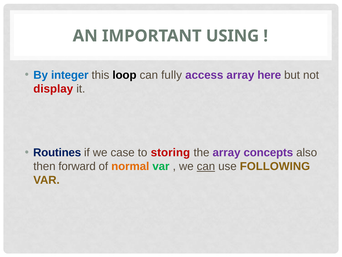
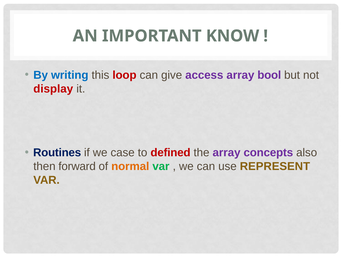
USING: USING -> KNOW
integer: integer -> writing
loop colour: black -> red
fully: fully -> give
here: here -> bool
storing: storing -> defined
can at (206, 166) underline: present -> none
FOLLOWING: FOLLOWING -> REPRESENT
